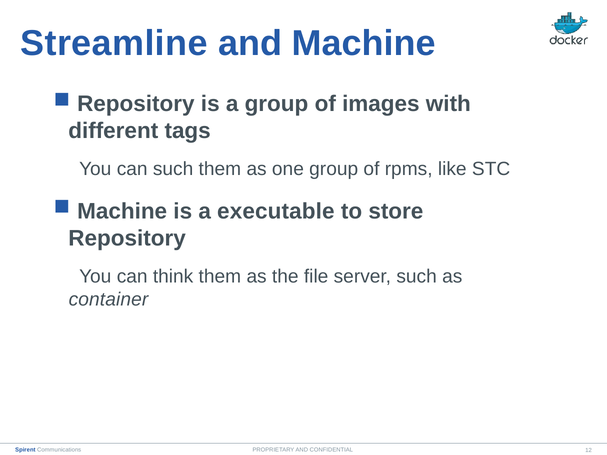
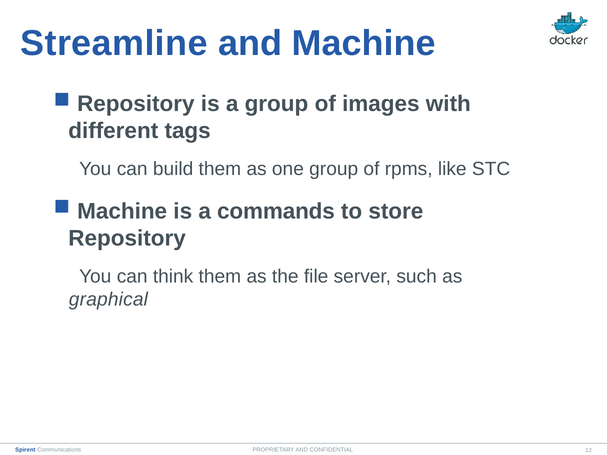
can such: such -> build
executable: executable -> commands
container: container -> graphical
